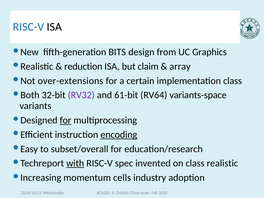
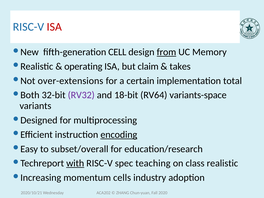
ISA at (54, 27) colour: black -> red
BITS: BITS -> CELL
from underline: none -> present
Graphics: Graphics -> Memory
reduction: reduction -> operating
array: array -> takes
implementation class: class -> total
61-bit: 61-bit -> 18-bit
for at (65, 120) underline: present -> none
invented: invented -> teaching
